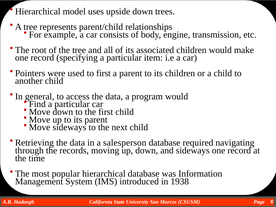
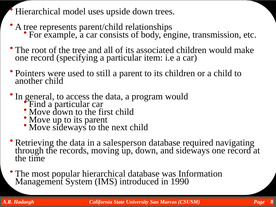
to first: first -> still
1938: 1938 -> 1990
